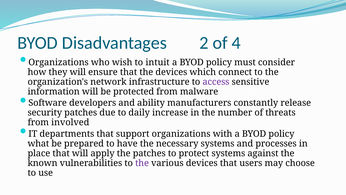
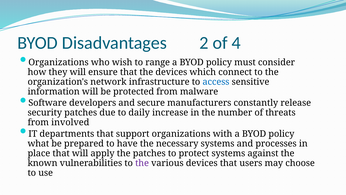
intuit: intuit -> range
access colour: purple -> blue
ability: ability -> secure
